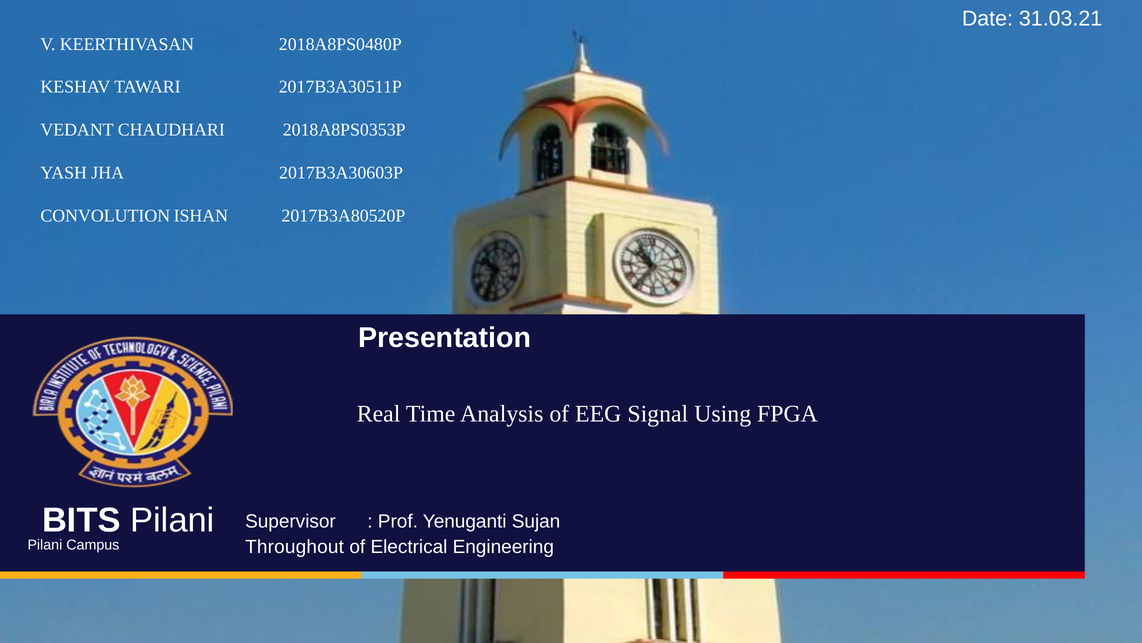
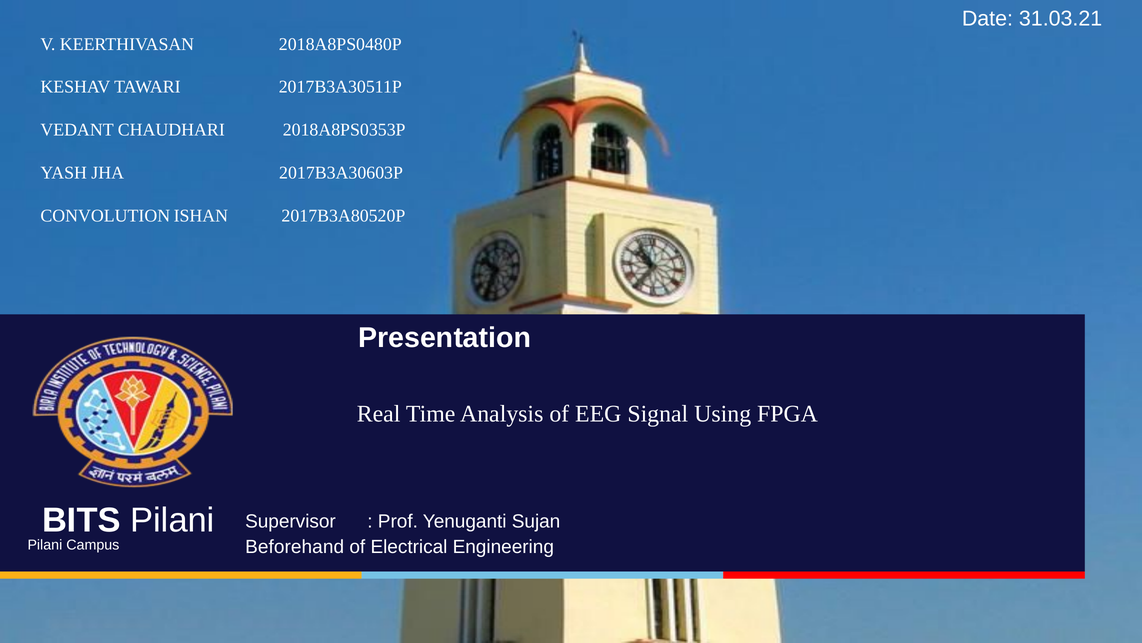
Throughout: Throughout -> Beforehand
